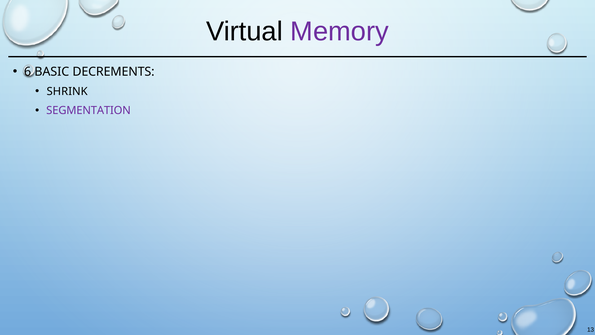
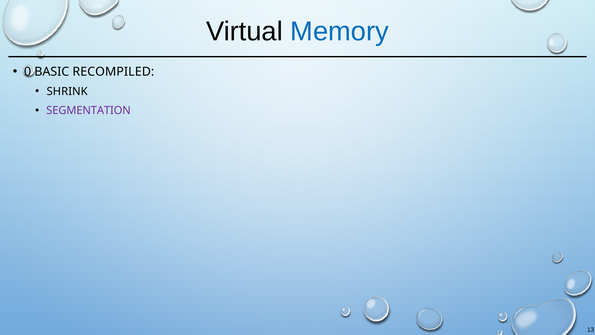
Memory colour: purple -> blue
6: 6 -> 0
DECREMENTS: DECREMENTS -> RECOMPILED
